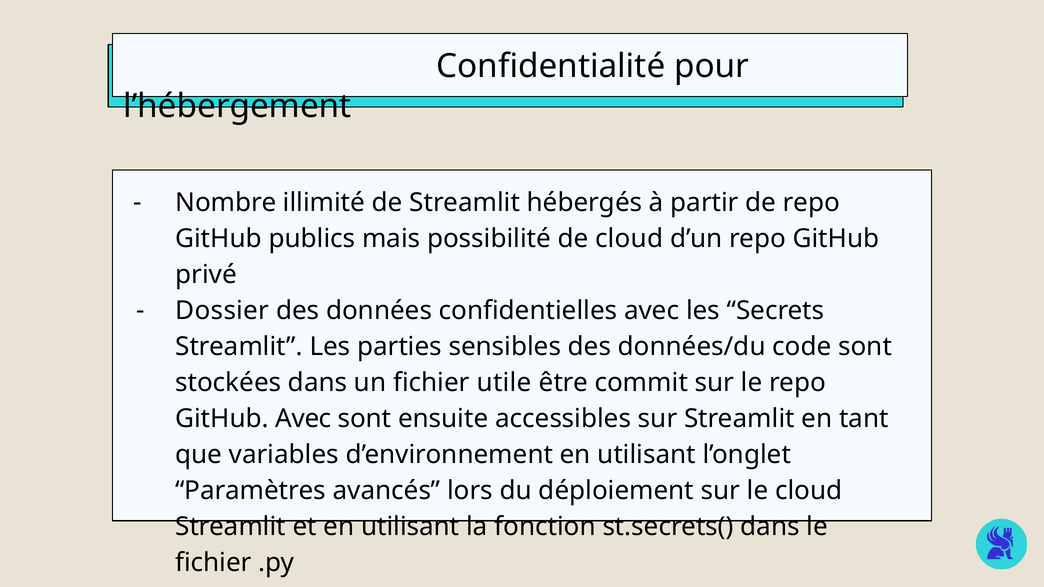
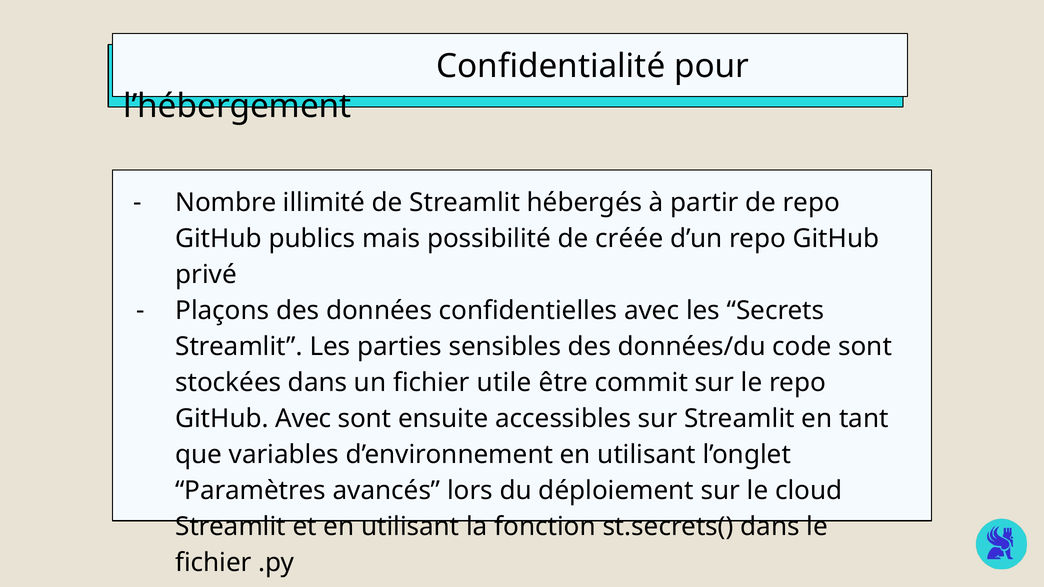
de cloud: cloud -> créée
Dossier: Dossier -> Plaçons
